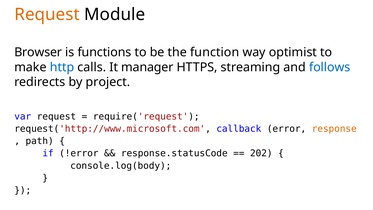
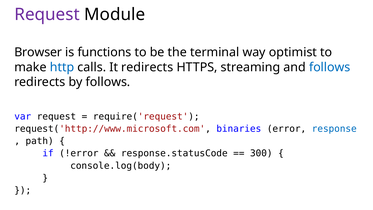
Request at (47, 14) colour: orange -> purple
function: function -> terminal
It manager: manager -> redirects
by project: project -> follows
callback: callback -> binaries
response colour: orange -> blue
202: 202 -> 300
